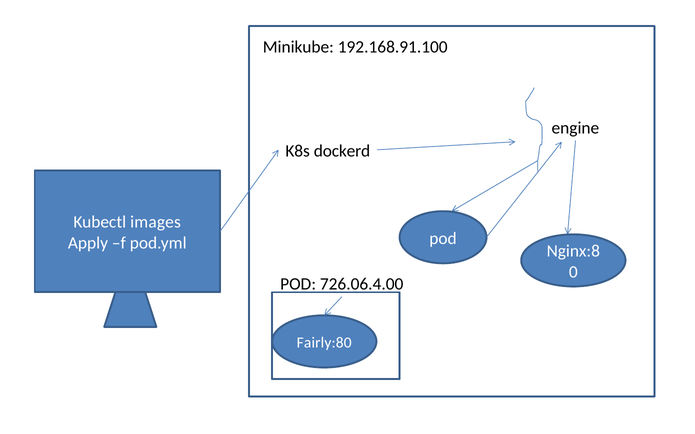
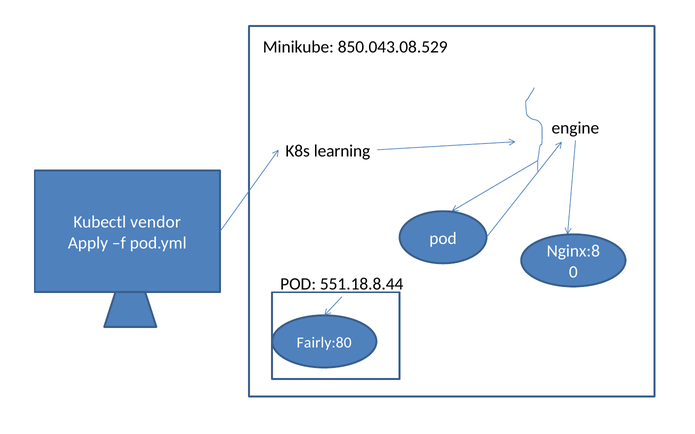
192.168.91.100: 192.168.91.100 -> 850.043.08.529
dockerd: dockerd -> learning
images: images -> vendor
726.06.4.00: 726.06.4.00 -> 551.18.8.44
